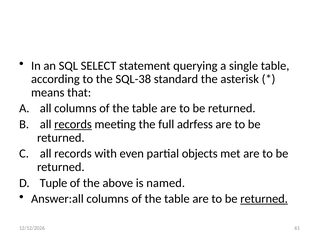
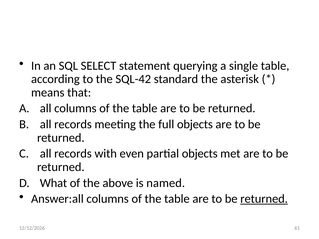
SQL-38: SQL-38 -> SQL-42
records at (73, 124) underline: present -> none
full adrfess: adrfess -> objects
Tuple: Tuple -> What
